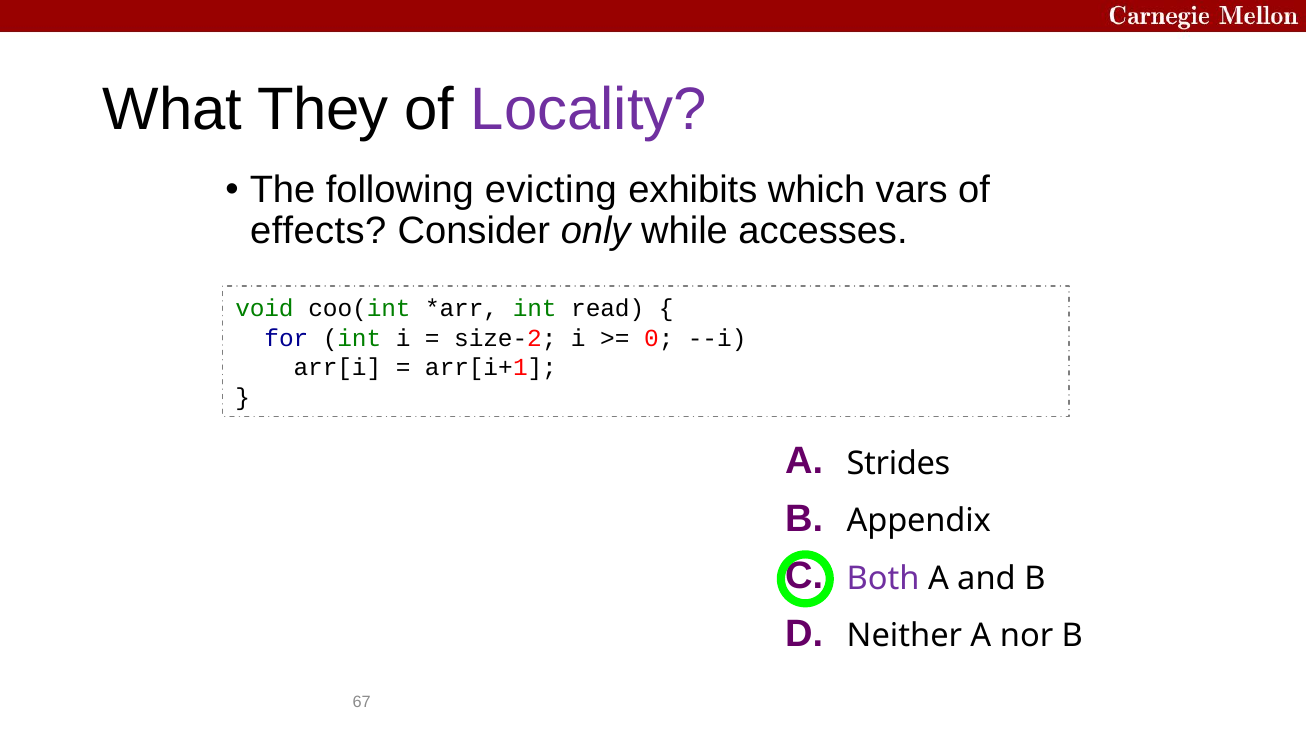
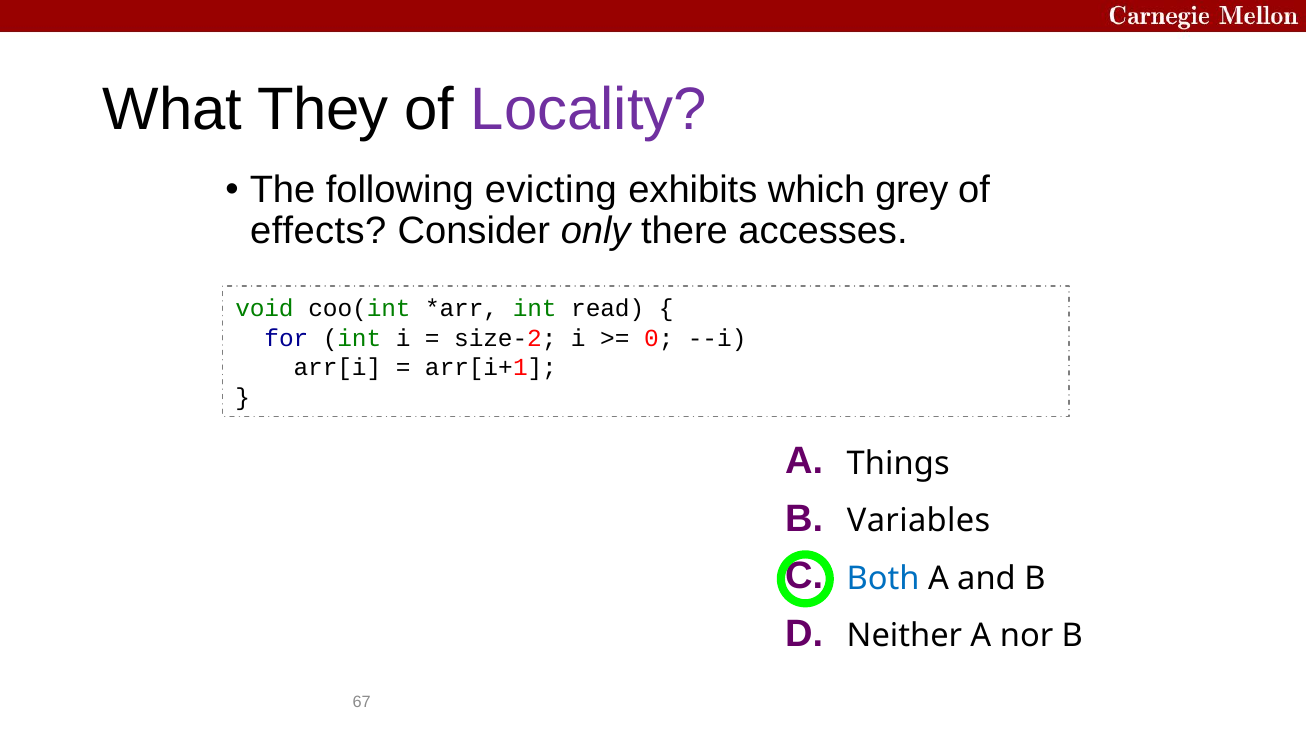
vars: vars -> grey
while: while -> there
Strides: Strides -> Things
Appendix: Appendix -> Variables
Both colour: purple -> blue
